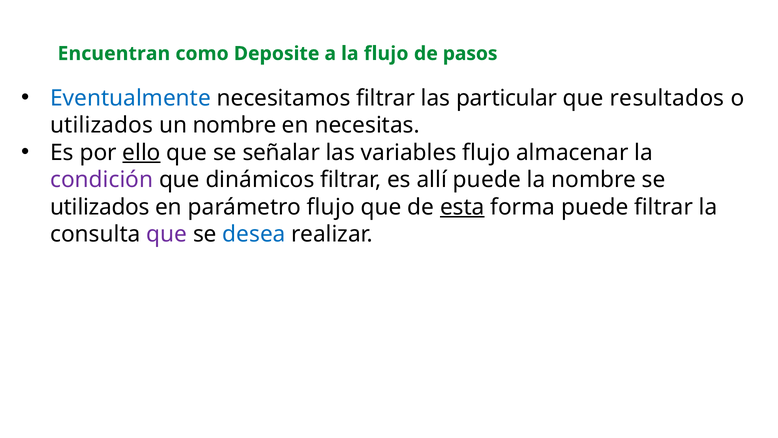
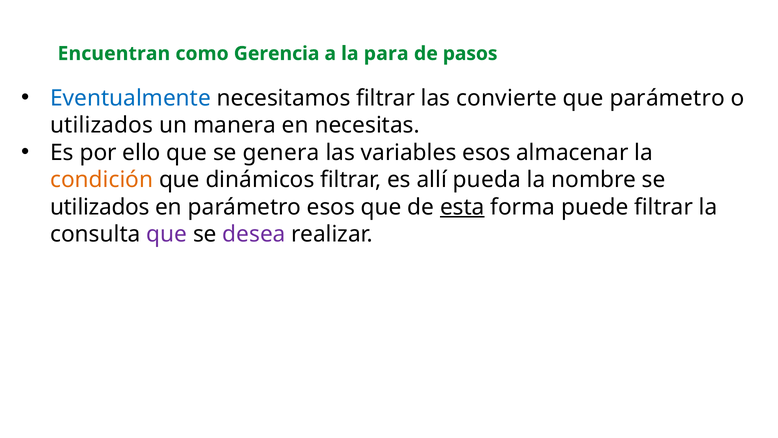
Deposite: Deposite -> Gerencia
la flujo: flujo -> para
particular: particular -> convierte
que resultados: resultados -> parámetro
un nombre: nombre -> manera
ello underline: present -> none
señalar: señalar -> genera
variables flujo: flujo -> esos
condición colour: purple -> orange
allí puede: puede -> pueda
parámetro flujo: flujo -> esos
desea colour: blue -> purple
